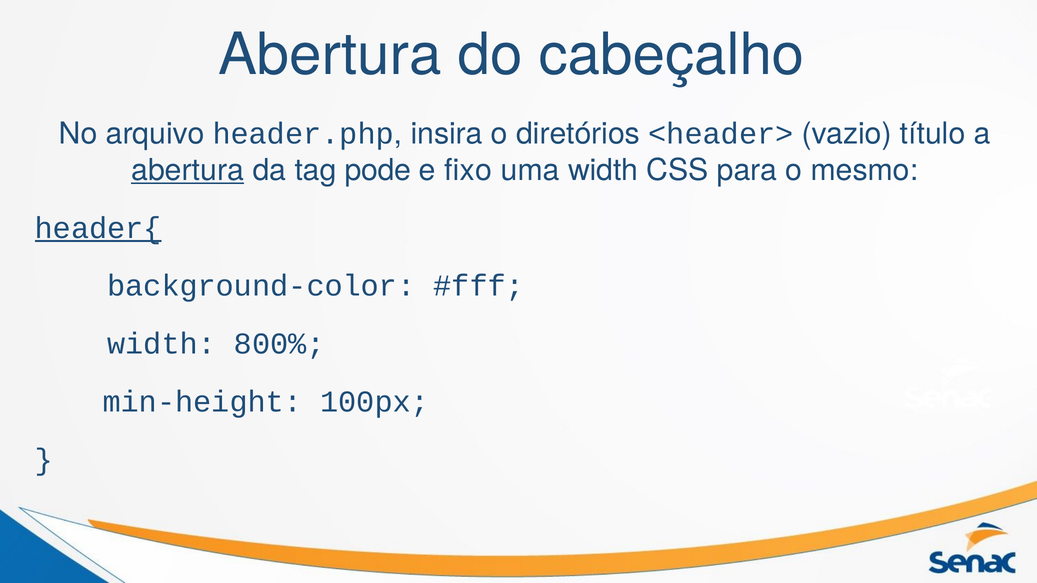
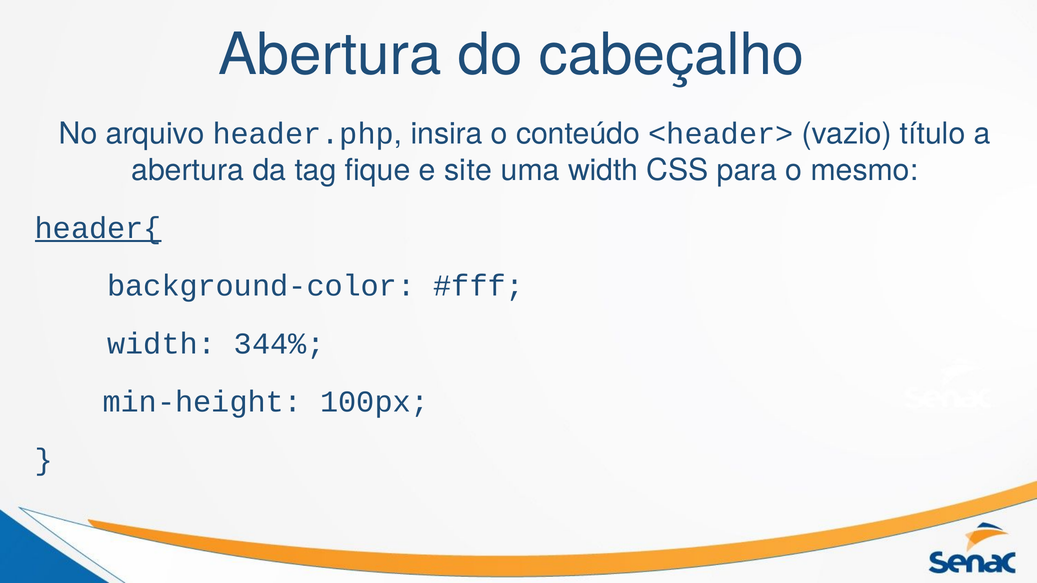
diretórios: diretórios -> conteúdo
abertura at (188, 170) underline: present -> none
pode: pode -> fique
fixo: fixo -> site
800%: 800% -> 344%
